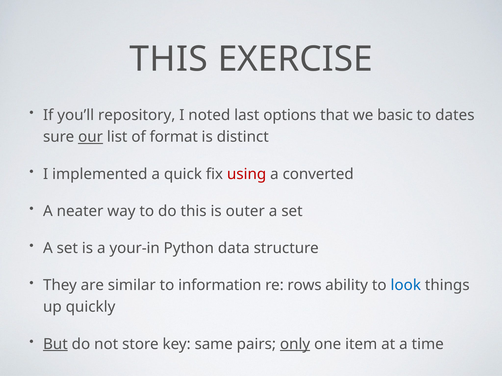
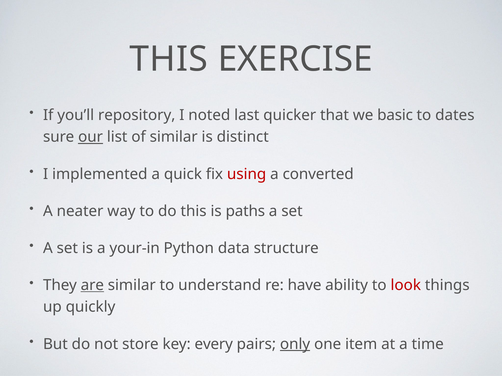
options: options -> quicker
of format: format -> similar
outer: outer -> paths
are underline: none -> present
information: information -> understand
rows: rows -> have
look colour: blue -> red
But underline: present -> none
same: same -> every
